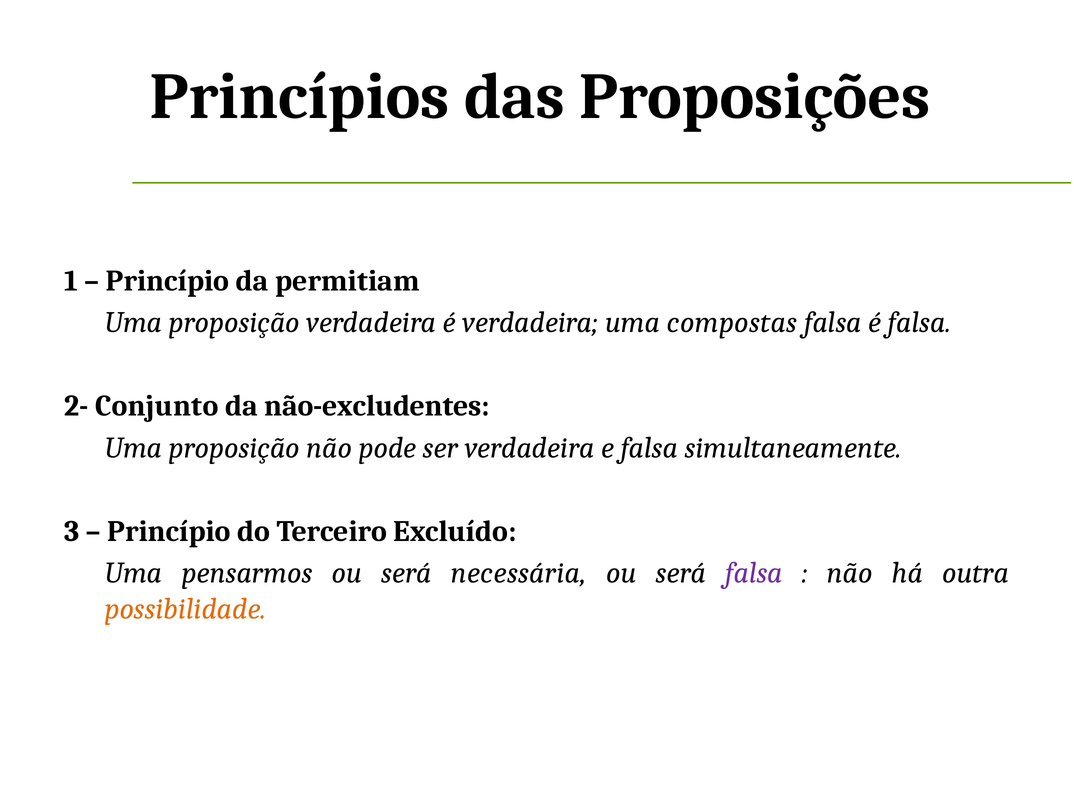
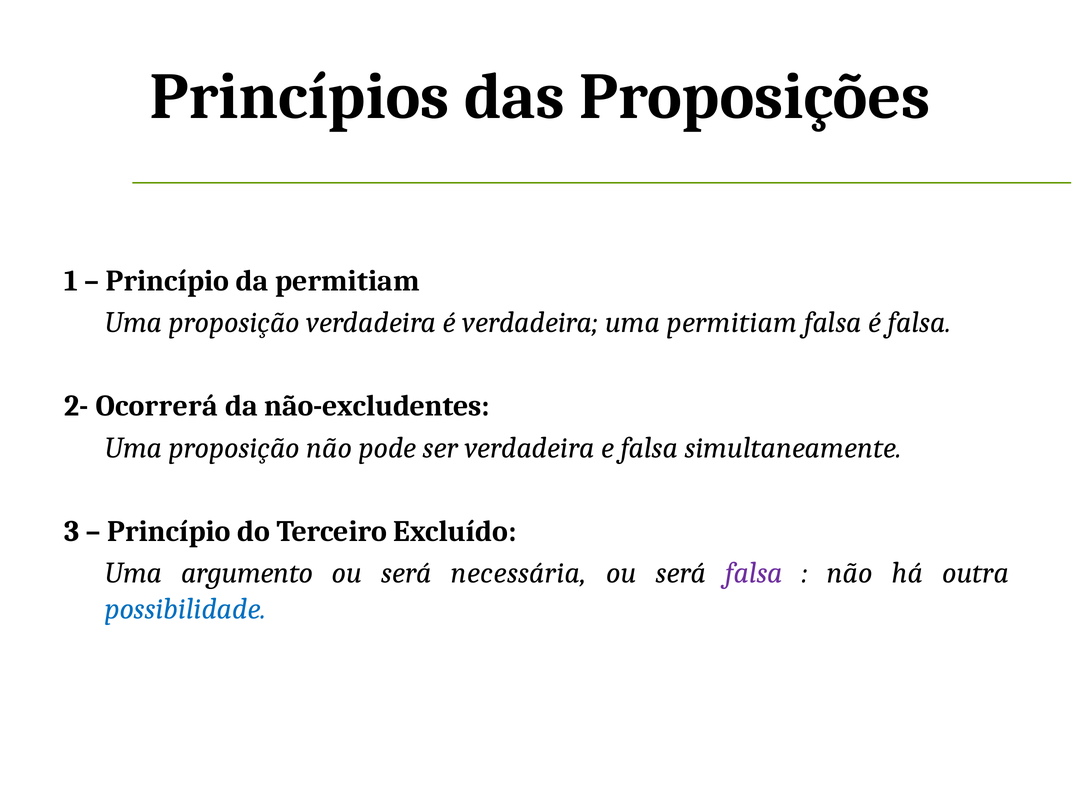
uma compostas: compostas -> permitiam
Conjunto: Conjunto -> Ocorrerá
pensarmos: pensarmos -> argumento
possibilidade colour: orange -> blue
